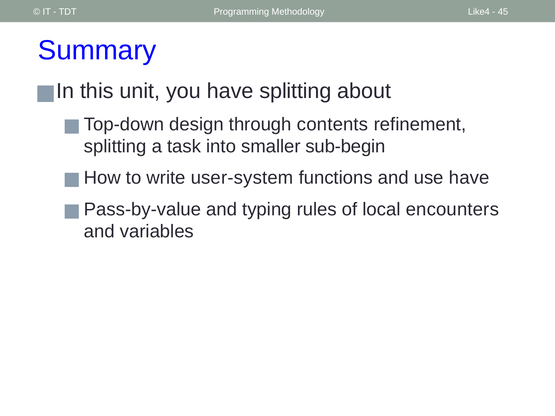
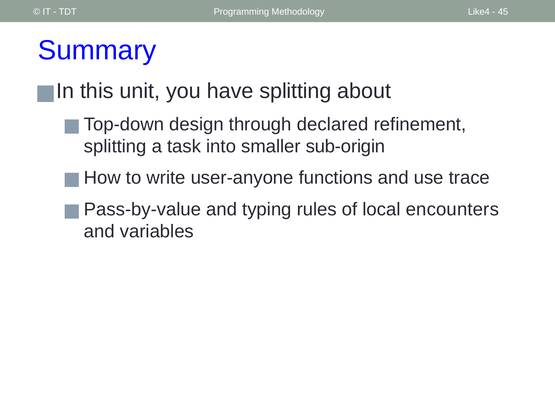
contents: contents -> declared
sub-begin: sub-begin -> sub-origin
user-system: user-system -> user-anyone
use have: have -> trace
